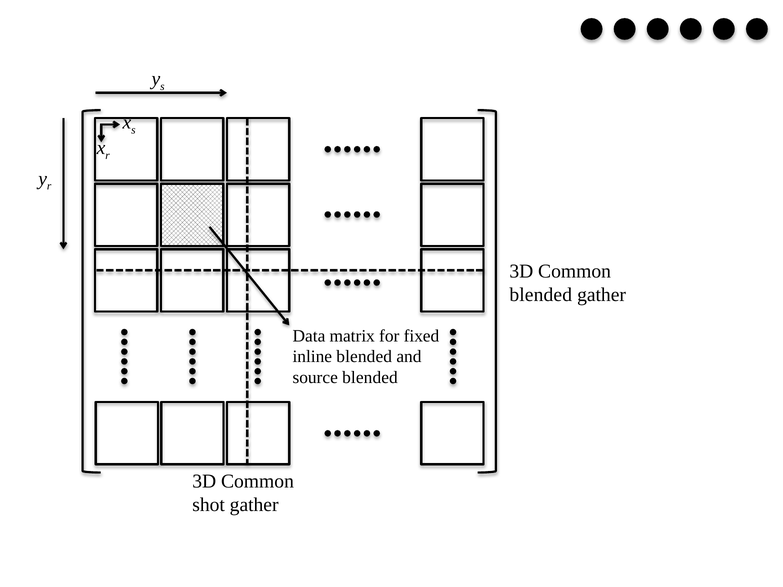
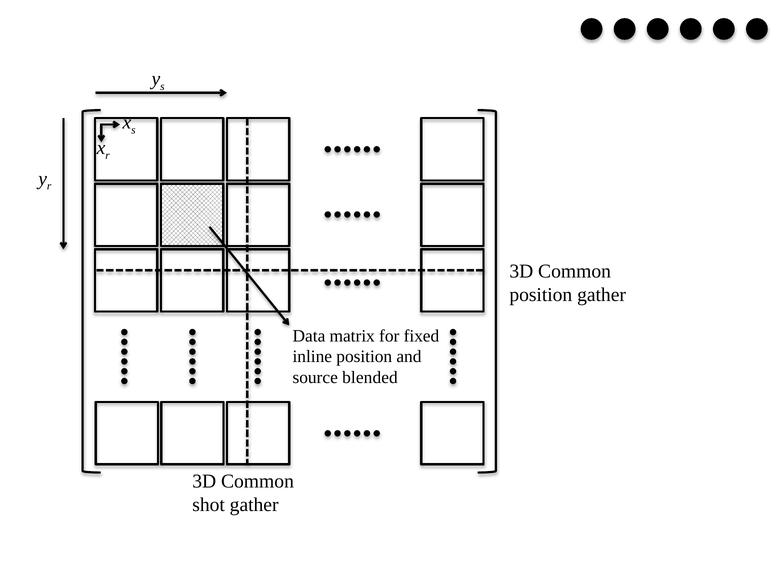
blended at (541, 295): blended -> position
inline blended: blended -> position
